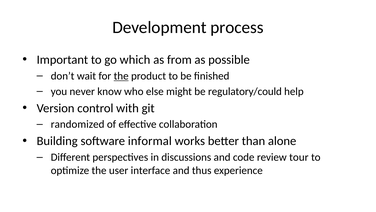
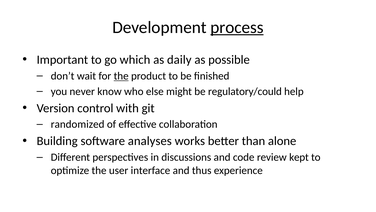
process underline: none -> present
from: from -> daily
informal: informal -> analyses
tour: tour -> kept
